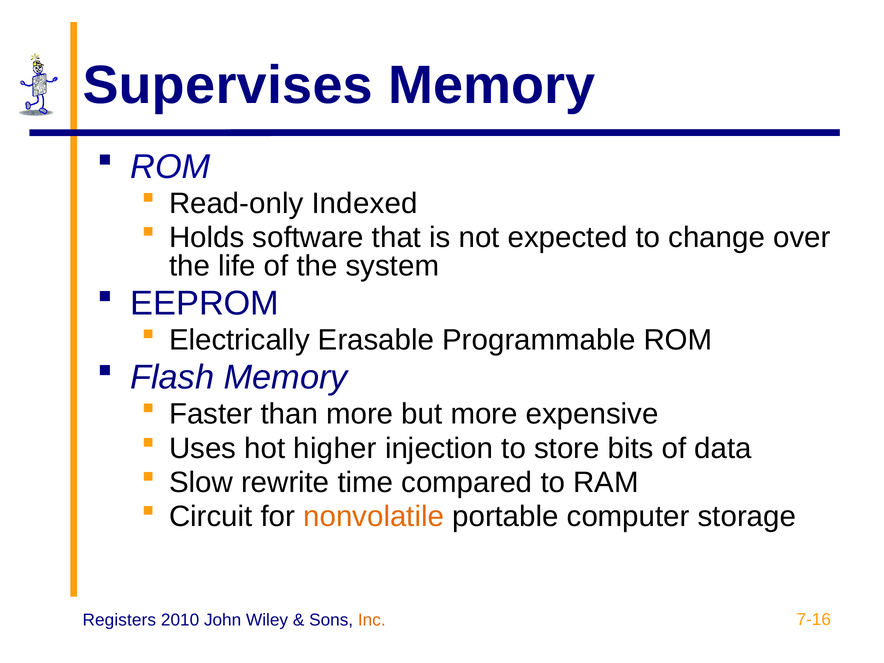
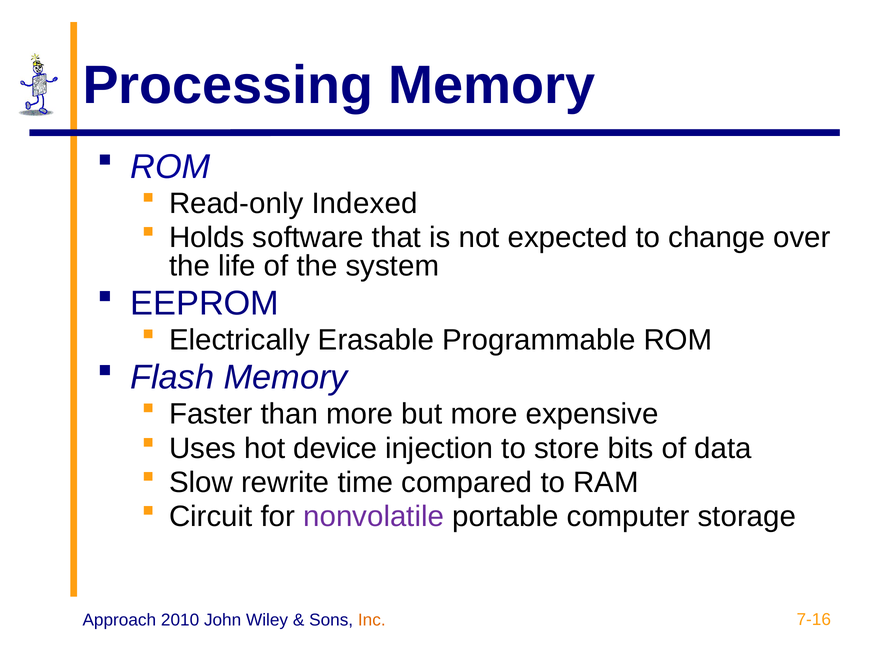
Supervises: Supervises -> Processing
higher: higher -> device
nonvolatile colour: orange -> purple
Registers: Registers -> Approach
